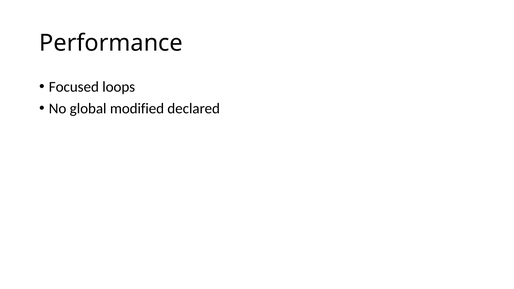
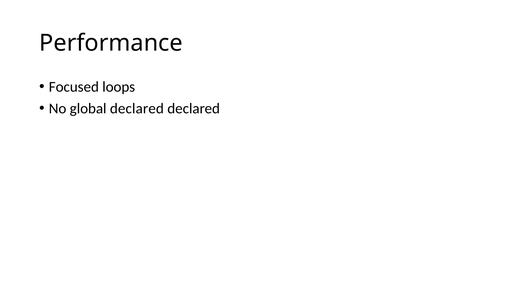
global modified: modified -> declared
